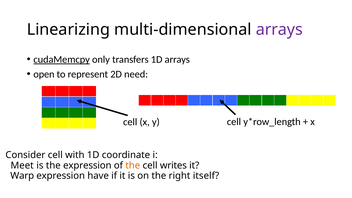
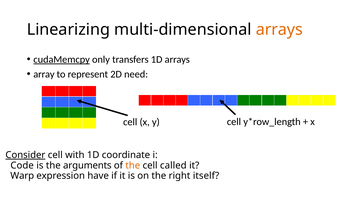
arrays at (279, 30) colour: purple -> orange
open: open -> array
Consider underline: none -> present
Meet: Meet -> Code
the expression: expression -> arguments
writes: writes -> called
